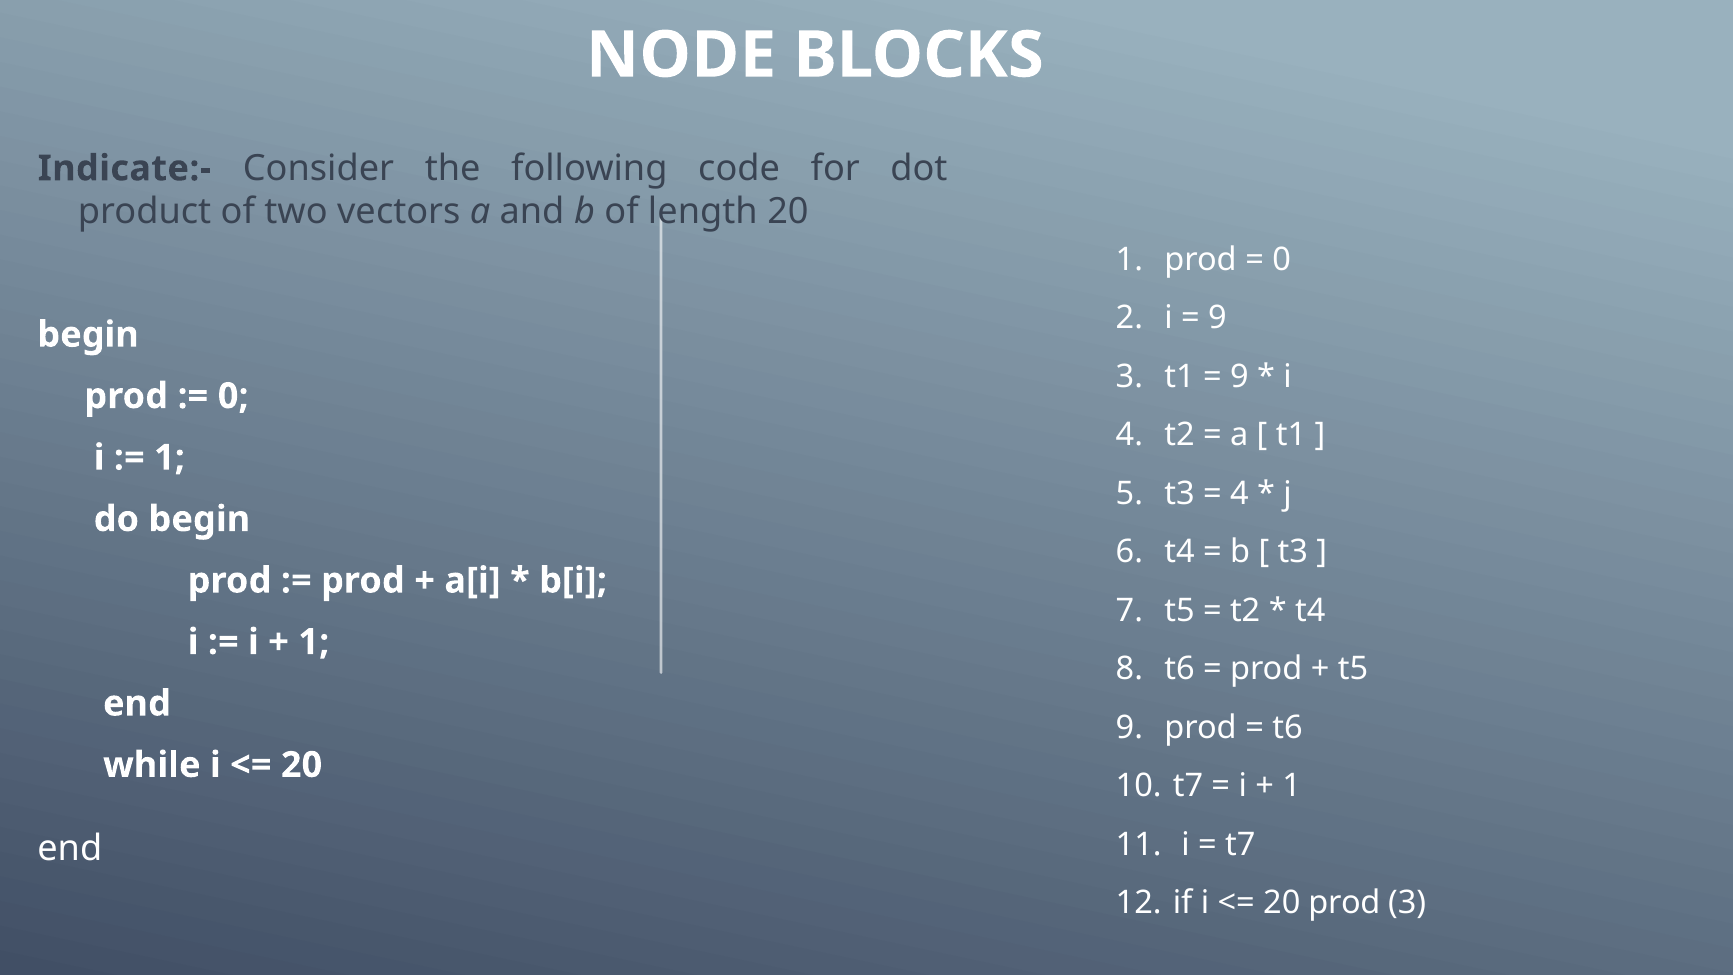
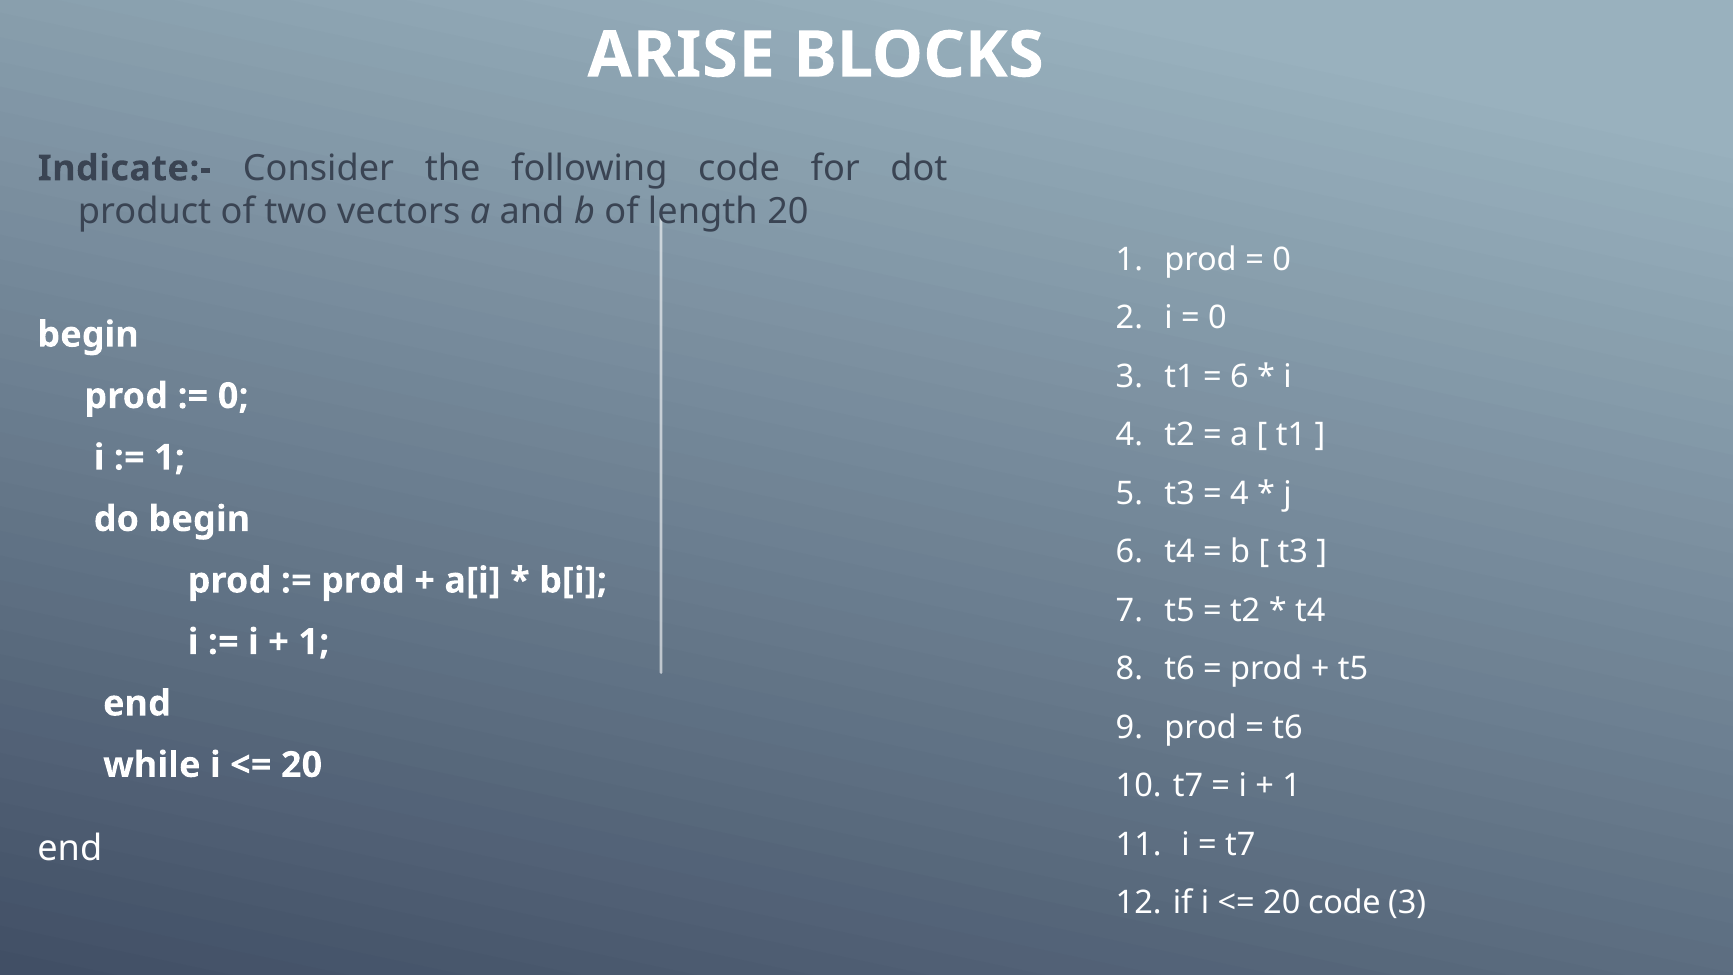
NODE: NODE -> ARISE
9 at (1218, 318): 9 -> 0
9 at (1239, 376): 9 -> 6
20 prod: prod -> code
